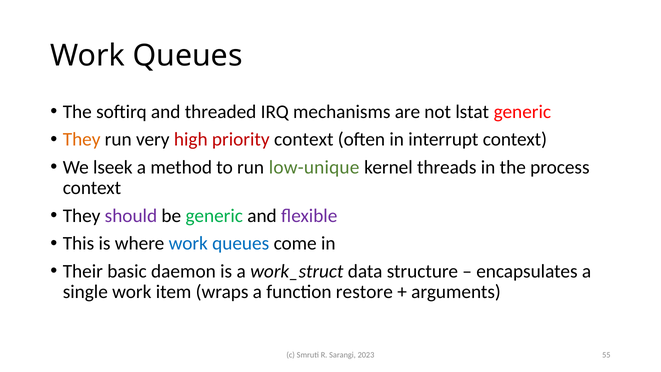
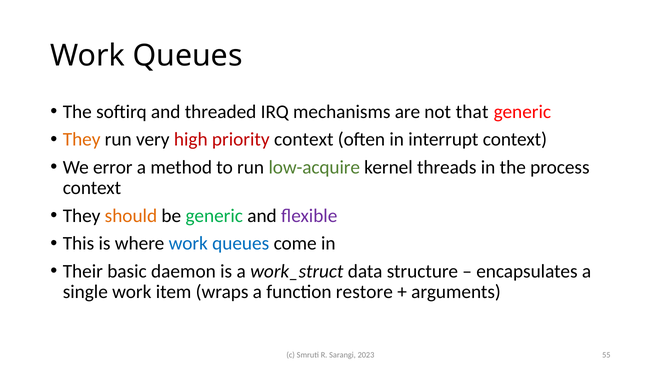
lstat: lstat -> that
lseek: lseek -> error
low-unique: low-unique -> low-acquire
should colour: purple -> orange
